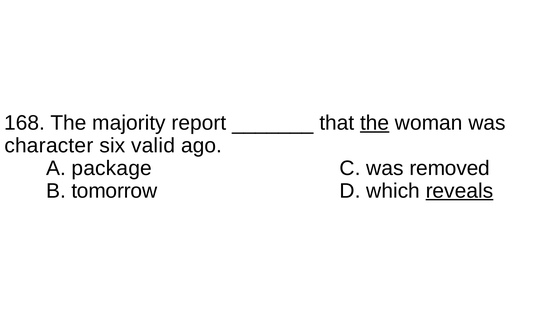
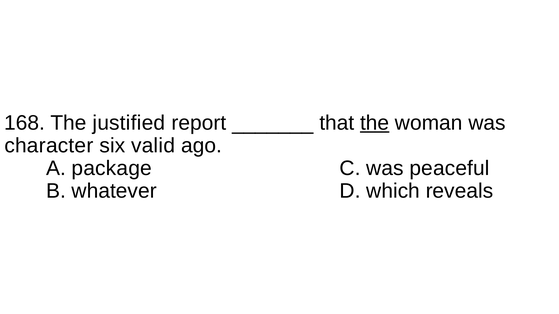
majority: majority -> justified
removed: removed -> peaceful
tomorrow: tomorrow -> whatever
reveals underline: present -> none
